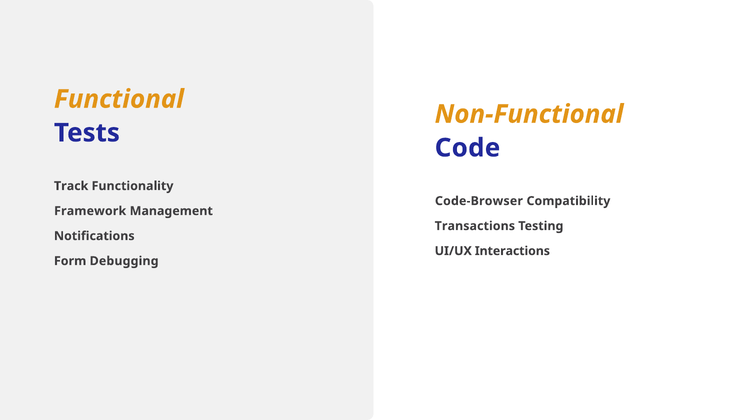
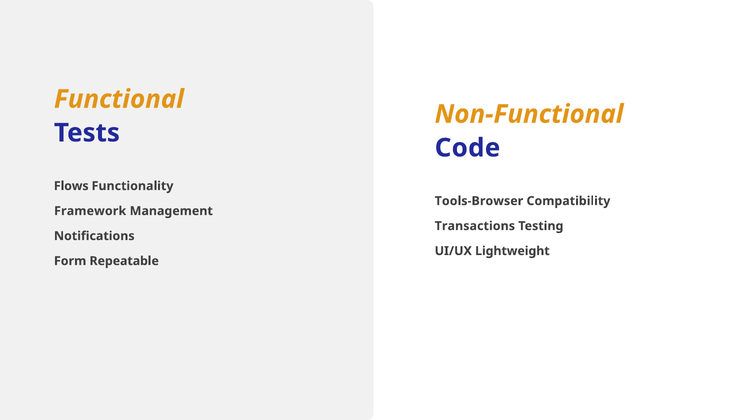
Track: Track -> Flows
Code-Browser: Code-Browser -> Tools-Browser
Interactions: Interactions -> Lightweight
Debugging: Debugging -> Repeatable
